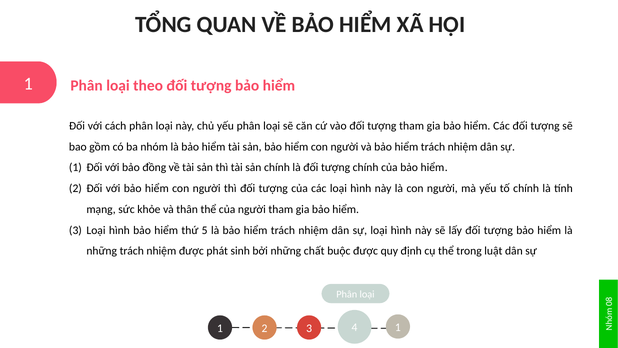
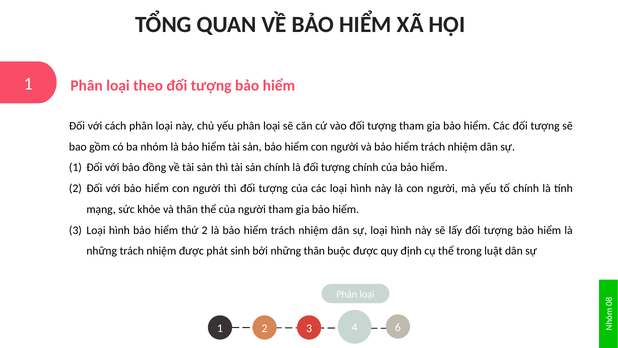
thứ 5: 5 -> 2
những chất: chất -> thân
4 1: 1 -> 6
